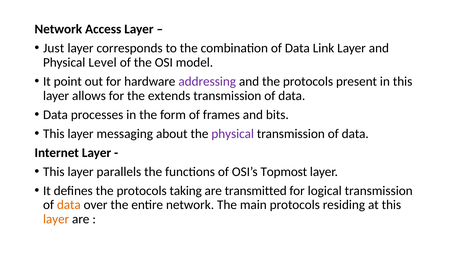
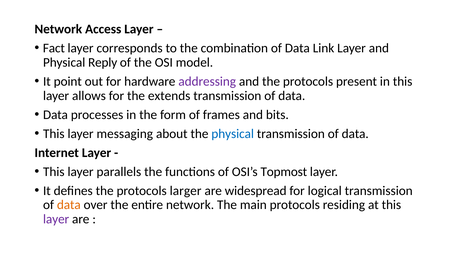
Just: Just -> Fact
Level: Level -> Reply
physical at (233, 134) colour: purple -> blue
taking: taking -> larger
transmitted: transmitted -> widespread
layer at (56, 219) colour: orange -> purple
